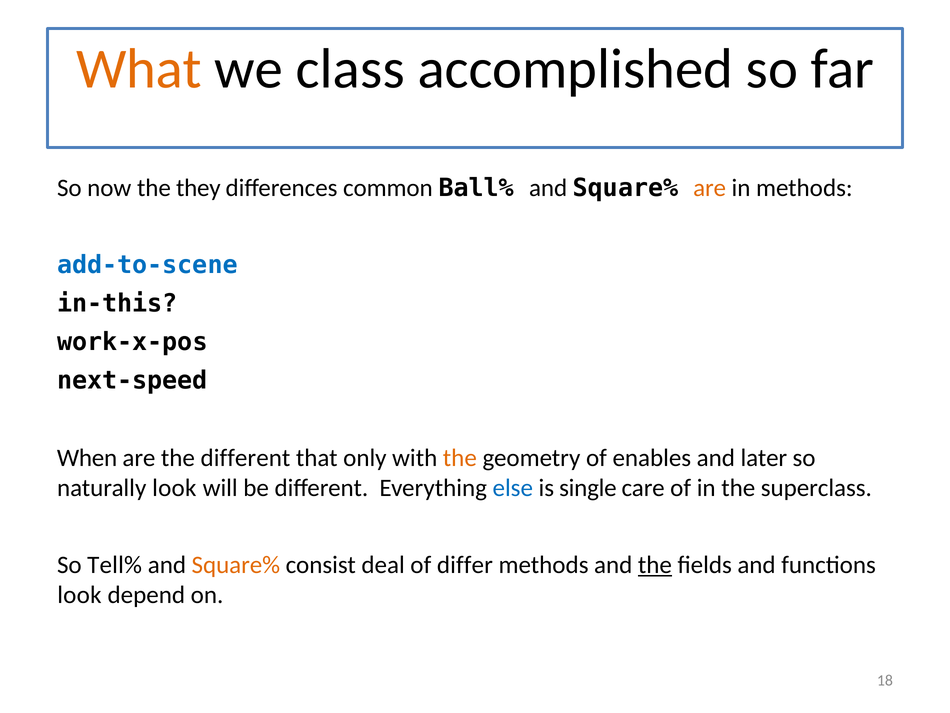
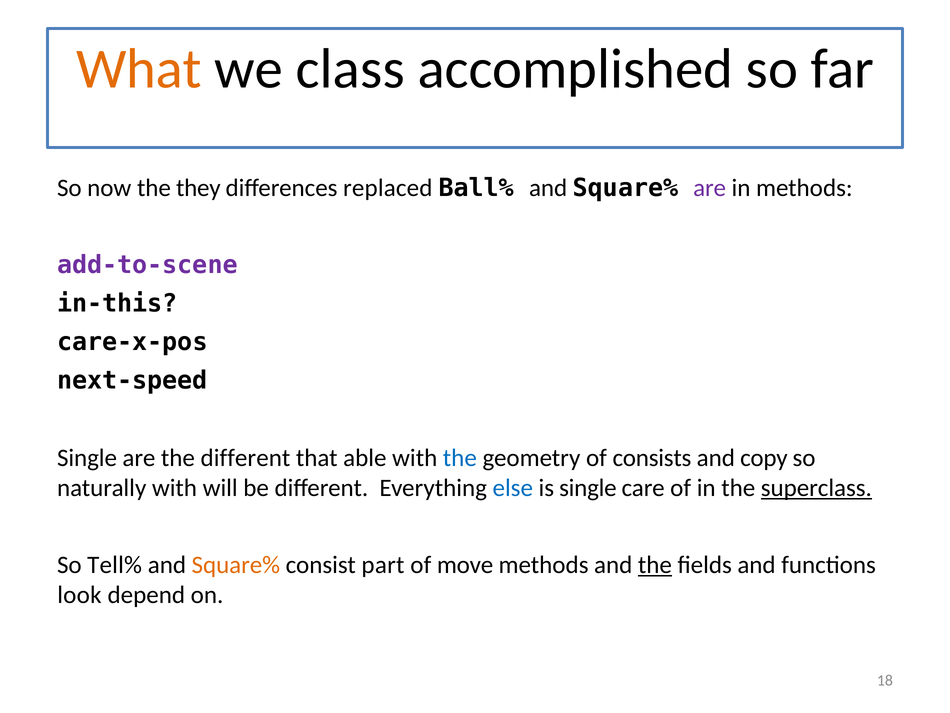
common: common -> replaced
are at (710, 188) colour: orange -> purple
add-to-scene colour: blue -> purple
work-x-pos: work-x-pos -> care-x-pos
When at (87, 457): When -> Single
only: only -> able
the at (460, 457) colour: orange -> blue
enables: enables -> consists
later: later -> copy
naturally look: look -> with
superclass underline: none -> present
deal: deal -> part
differ: differ -> move
